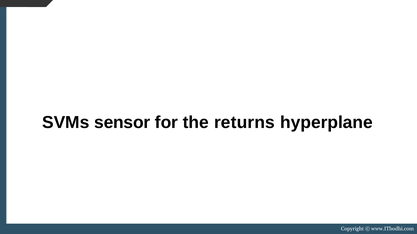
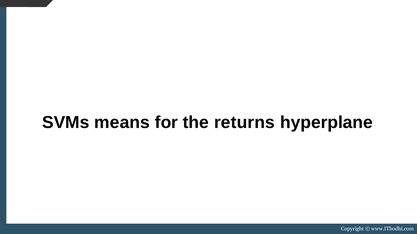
sensor: sensor -> means
